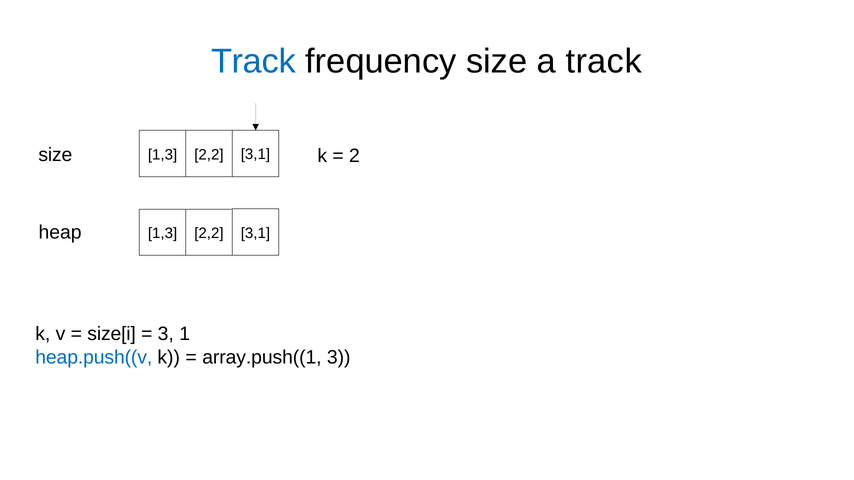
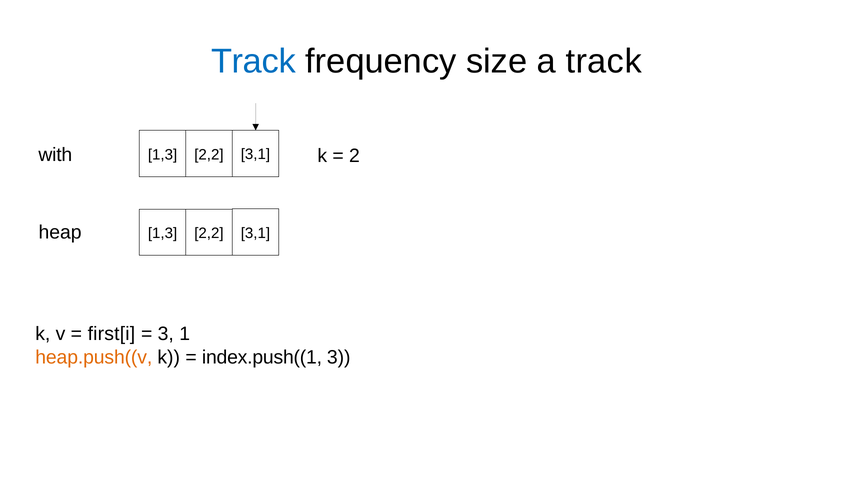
size at (55, 155): size -> with
size[i: size[i -> first[i
heap.push((v colour: blue -> orange
array.push((1: array.push((1 -> index.push((1
